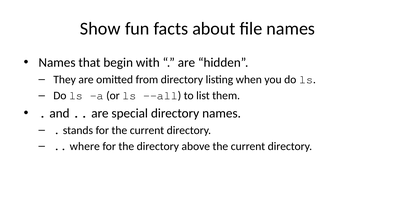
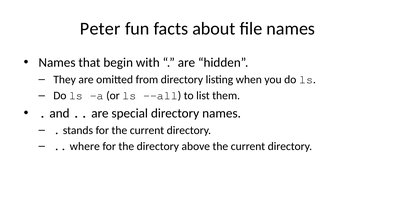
Show: Show -> Peter
